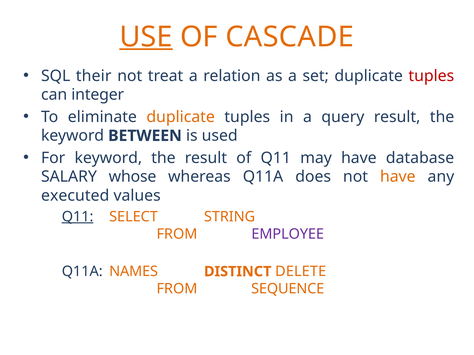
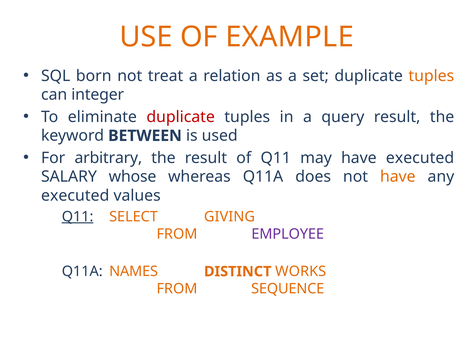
USE underline: present -> none
CASCADE: CASCADE -> EXAMPLE
their: their -> born
tuples at (431, 76) colour: red -> orange
duplicate at (181, 117) colour: orange -> red
For keyword: keyword -> arbitrary
have database: database -> executed
STRING: STRING -> GIVING
DELETE: DELETE -> WORKS
